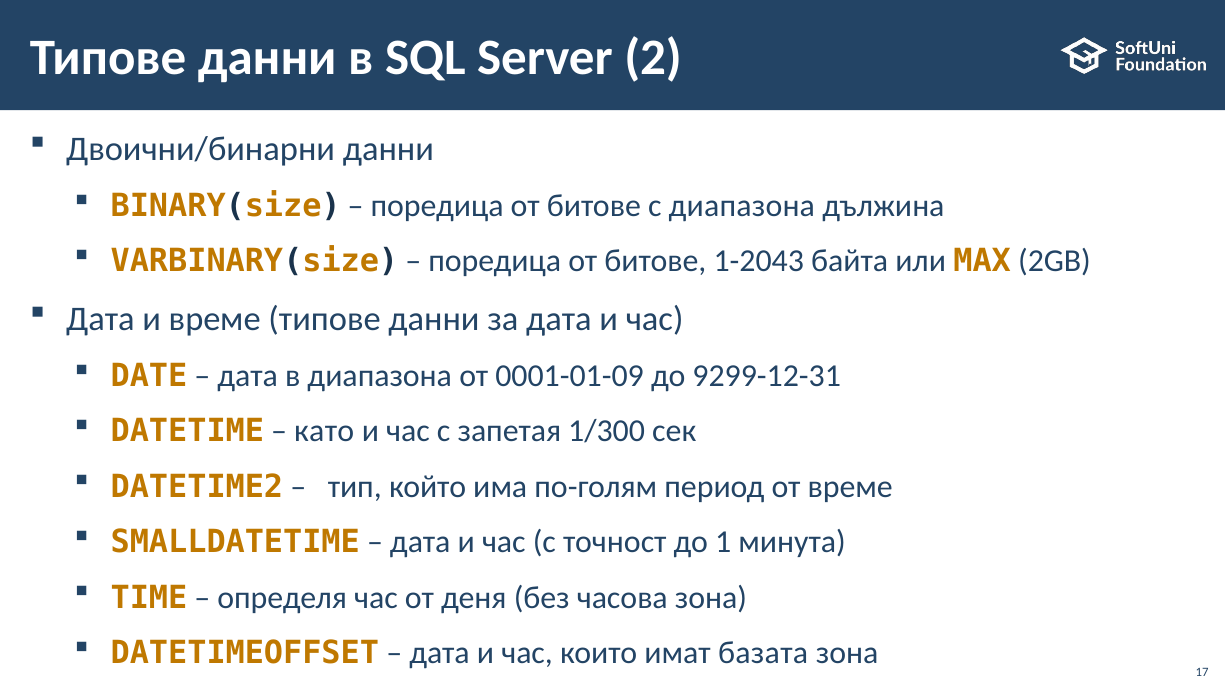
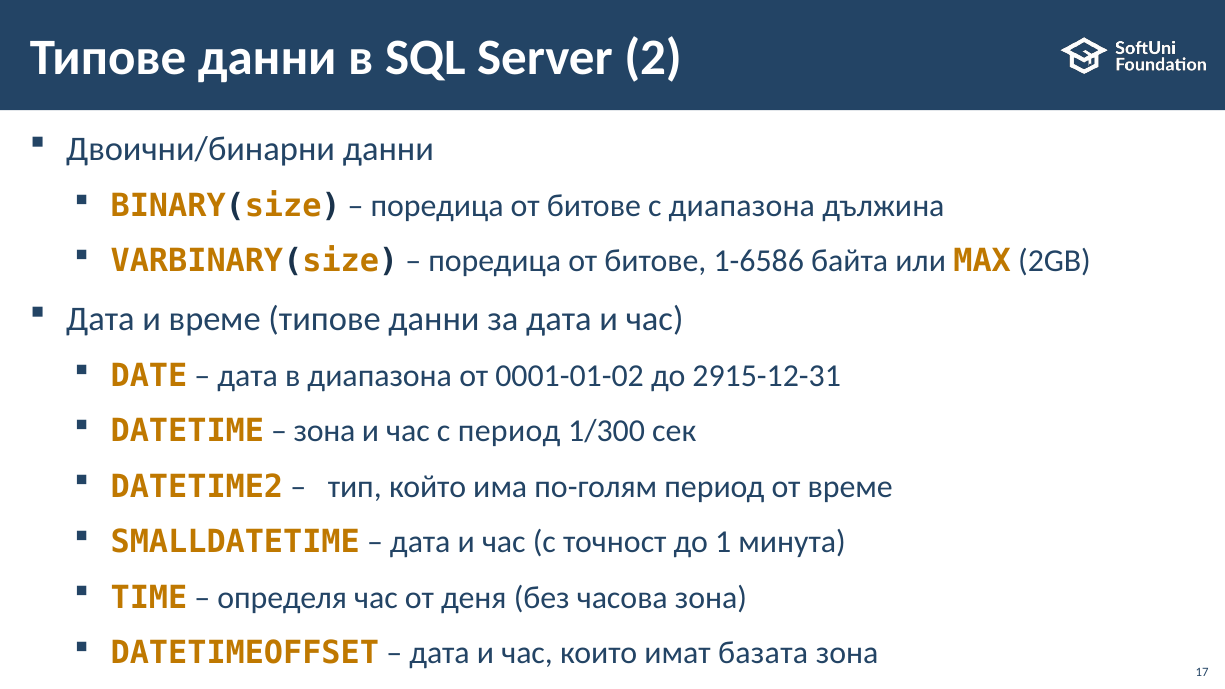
1-2043: 1-2043 -> 1-6586
0001-01-09: 0001-01-09 -> 0001-01-02
9299-12-31: 9299-12-31 -> 2915-12-31
като at (324, 431): като -> зона
с запетая: запетая -> период
